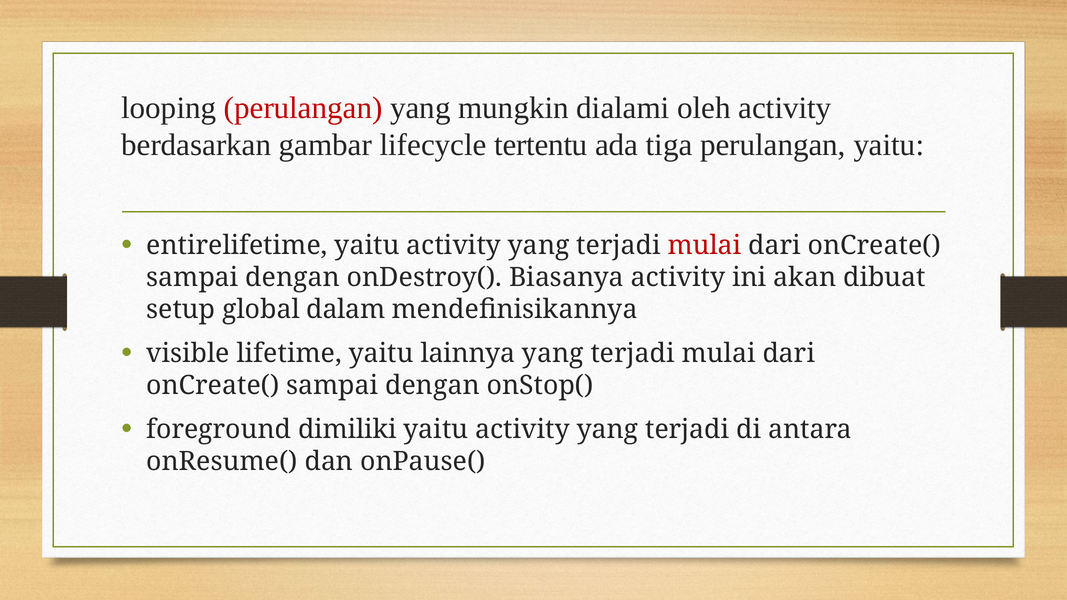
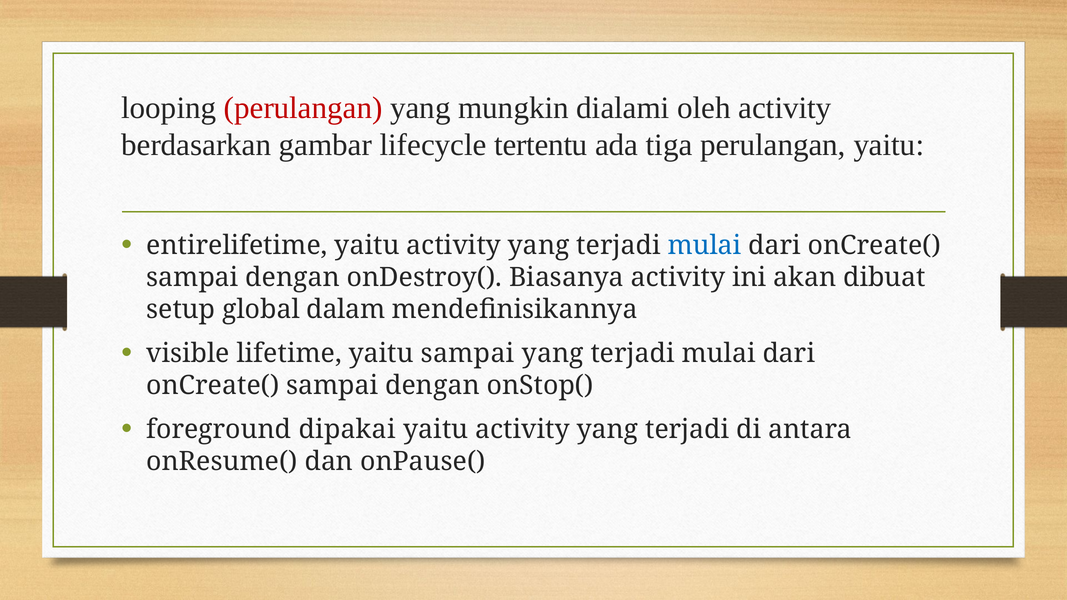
mulai at (705, 246) colour: red -> blue
yaitu lainnya: lainnya -> sampai
dimiliki: dimiliki -> dipakai
